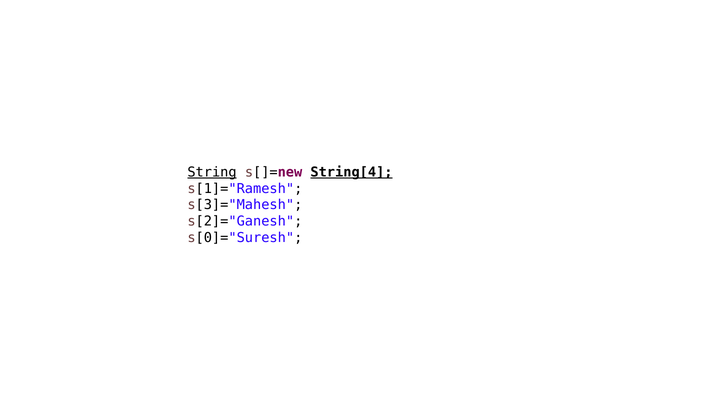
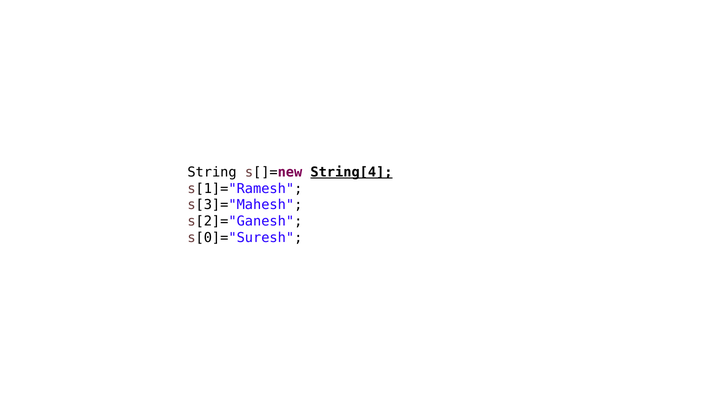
String underline: present -> none
